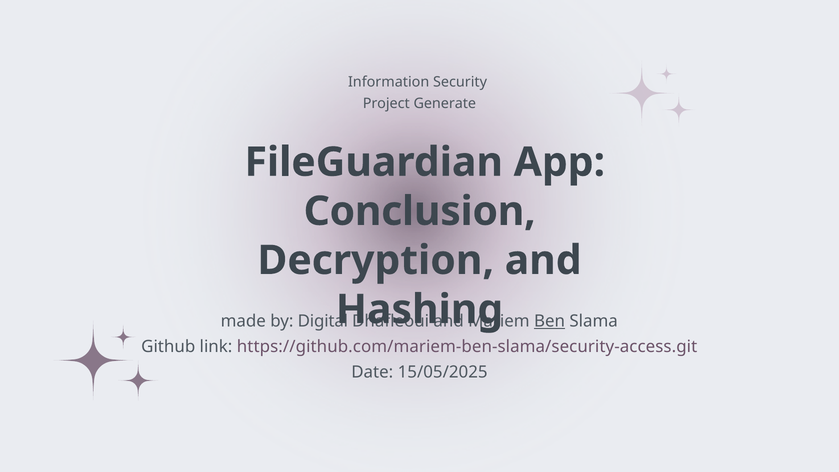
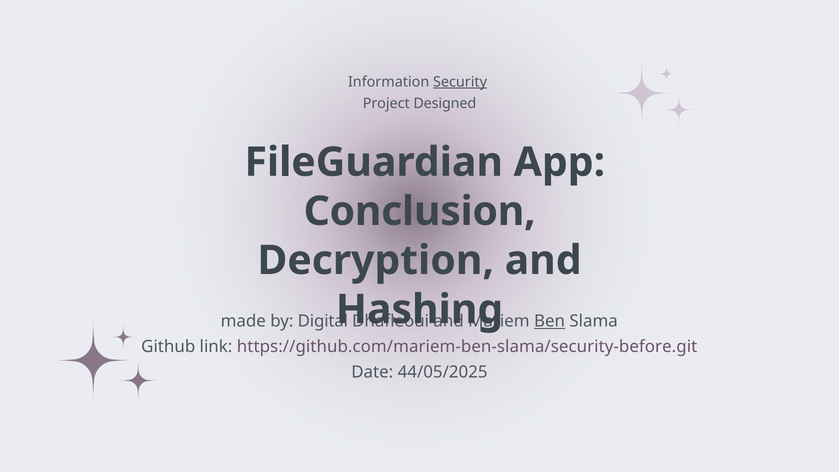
Security underline: none -> present
Generate: Generate -> Designed
https://github.com/mariem-ben-slama/security-access.git: https://github.com/mariem-ben-slama/security-access.git -> https://github.com/mariem-ben-slama/security-before.git
15/05/2025: 15/05/2025 -> 44/05/2025
